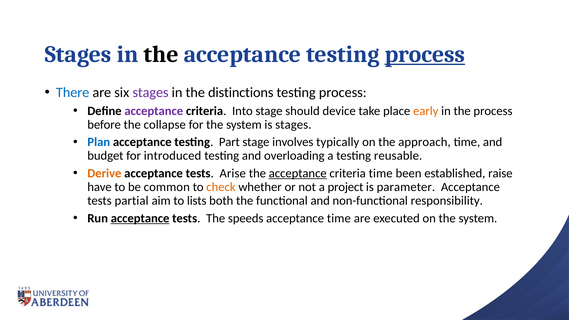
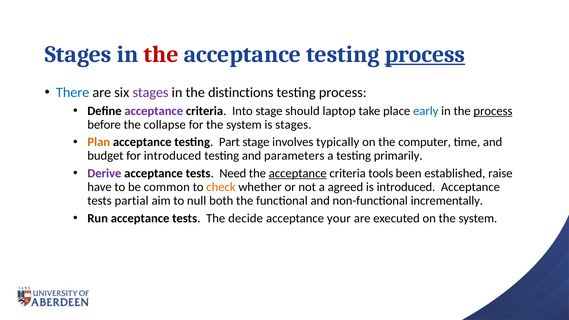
the at (161, 54) colour: black -> red
device: device -> laptop
early colour: orange -> blue
process at (493, 111) underline: none -> present
Plan colour: blue -> orange
approach: approach -> computer
overloading: overloading -> parameters
reusable: reusable -> primarily
Derive colour: orange -> purple
Arise: Arise -> Need
criteria time: time -> tools
project: project -> agreed
is parameter: parameter -> introduced
lists: lists -> null
responsibility: responsibility -> incrementally
acceptance at (140, 218) underline: present -> none
speeds: speeds -> decide
acceptance time: time -> your
